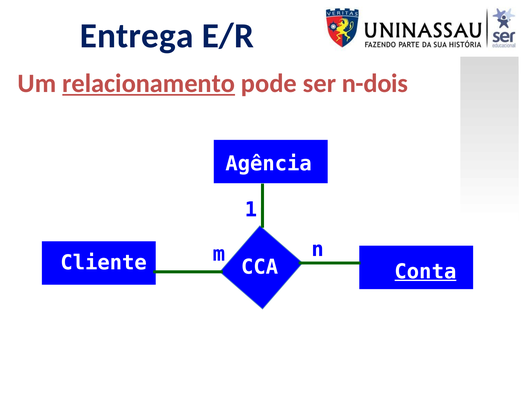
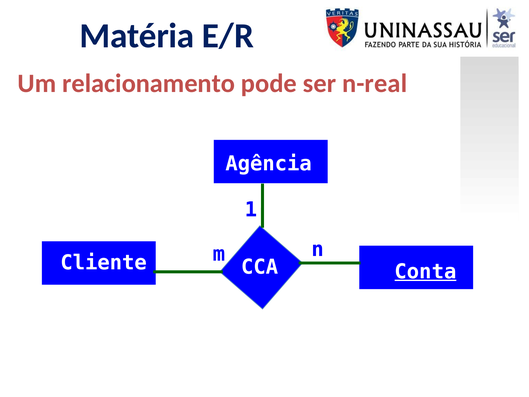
Entrega: Entrega -> Matéria
relacionamento underline: present -> none
n-dois: n-dois -> n-real
